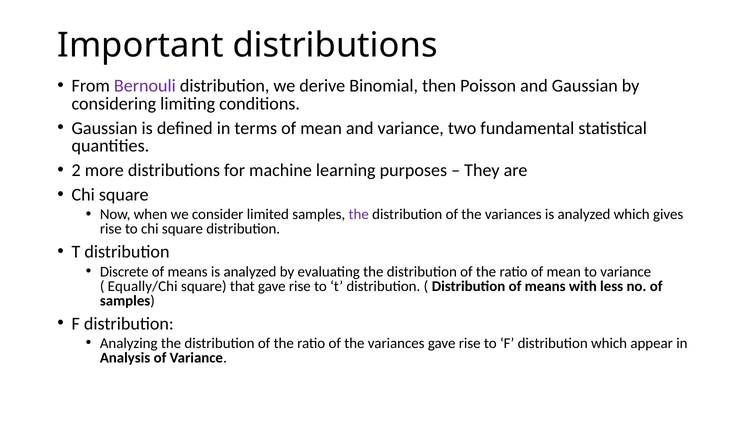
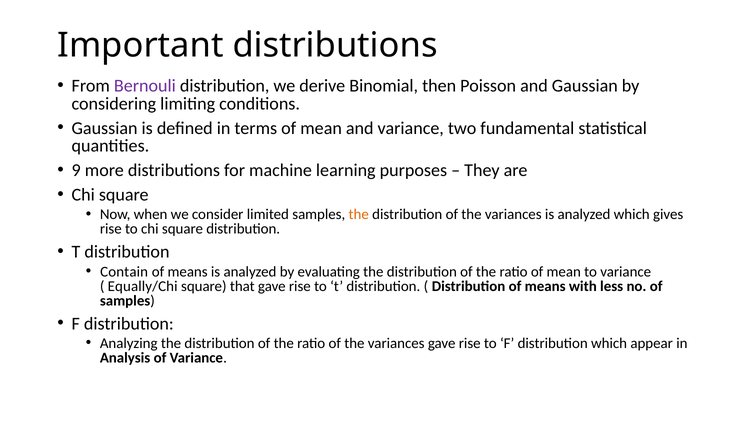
2: 2 -> 9
the at (359, 215) colour: purple -> orange
Discrete: Discrete -> Contain
